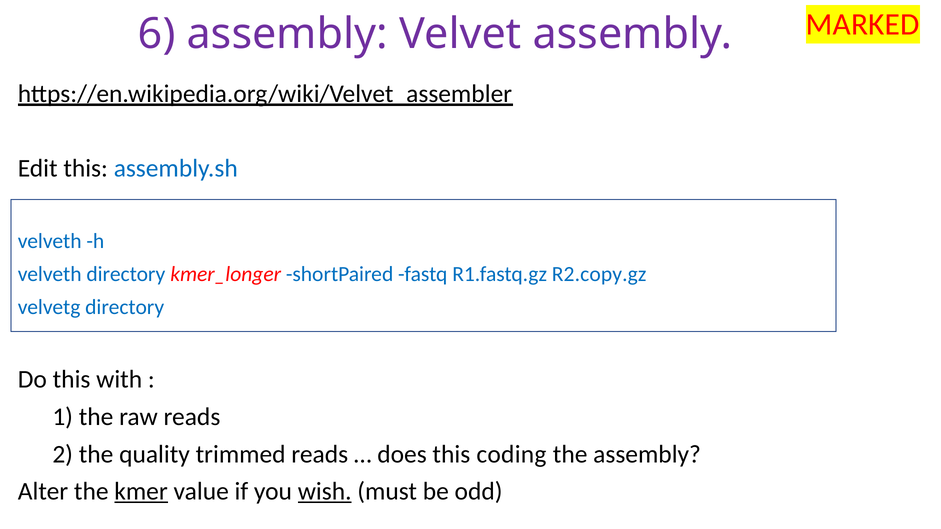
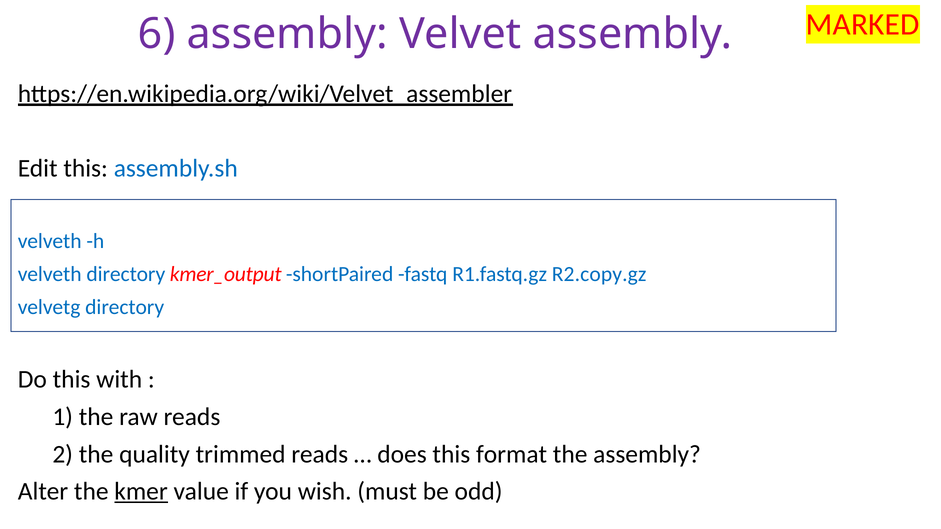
kmer_longer: kmer_longer -> kmer_output
coding: coding -> format
wish underline: present -> none
